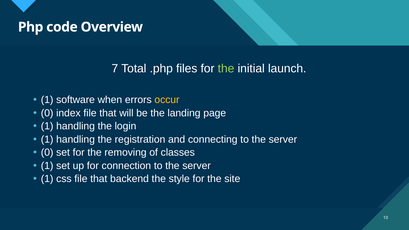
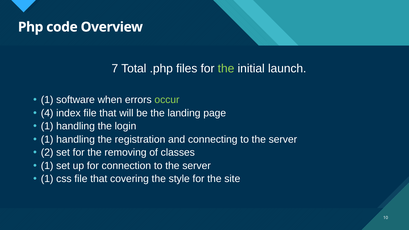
occur colour: yellow -> light green
0 at (47, 113): 0 -> 4
0 at (47, 153): 0 -> 2
backend: backend -> covering
